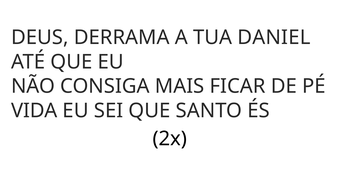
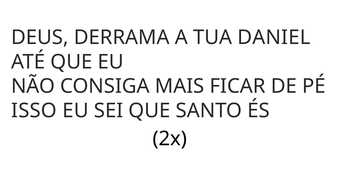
VIDA: VIDA -> ISSO
